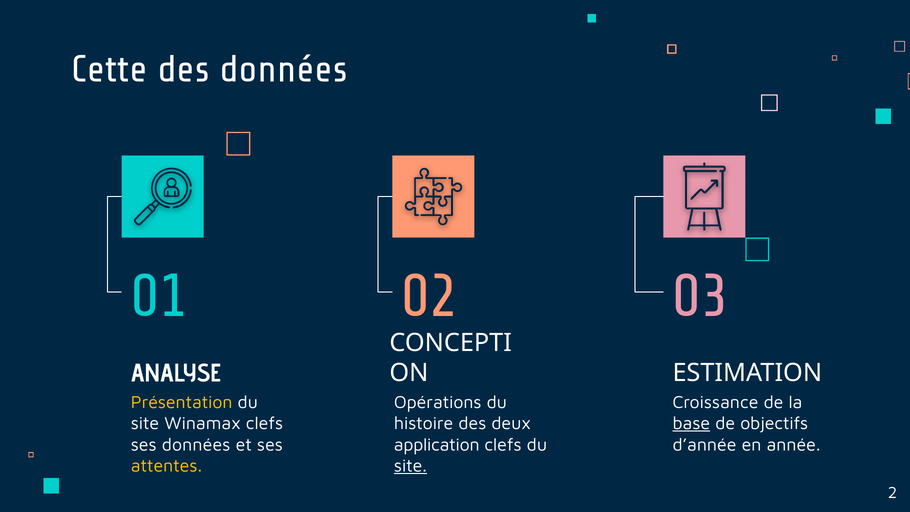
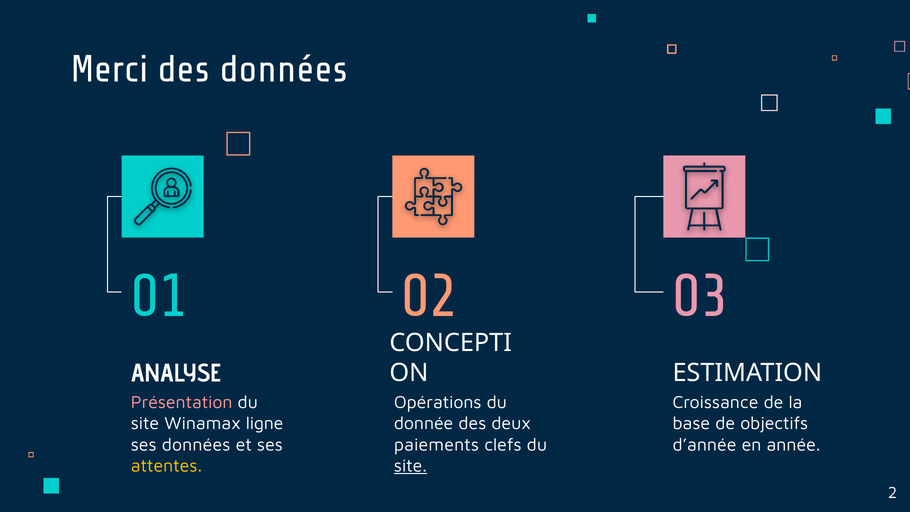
Cette: Cette -> Merci
Présentation colour: yellow -> pink
Winamax clefs: clefs -> ligne
histoire: histoire -> donnée
base underline: present -> none
application: application -> paiements
